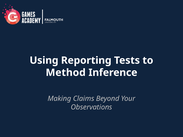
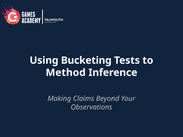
Reporting: Reporting -> Bucketing
